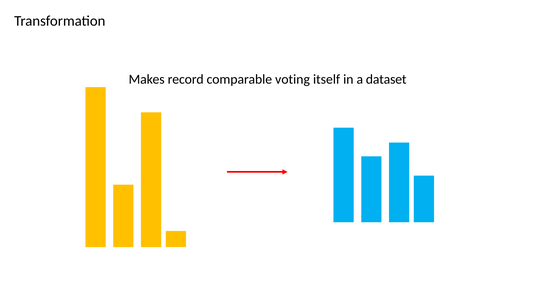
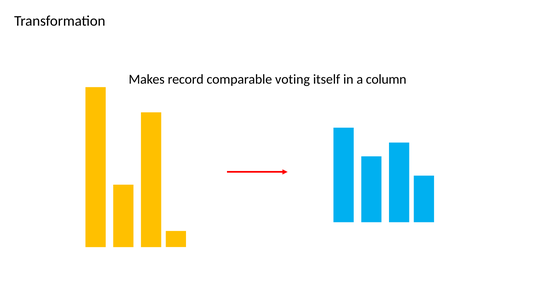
dataset: dataset -> column
